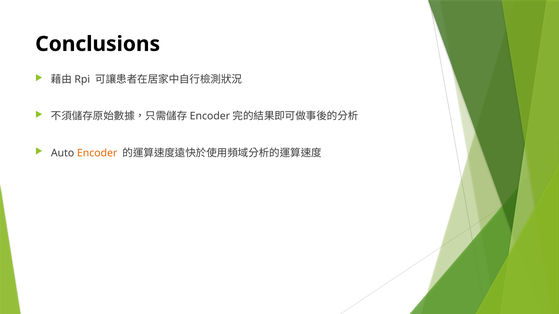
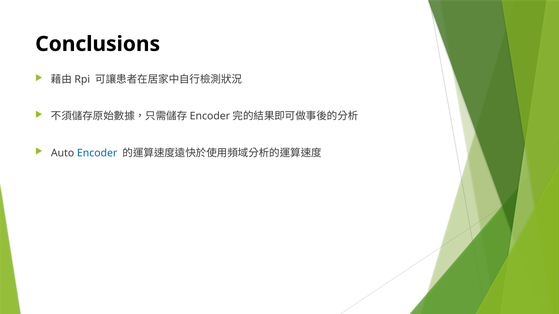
Encoder colour: orange -> blue
